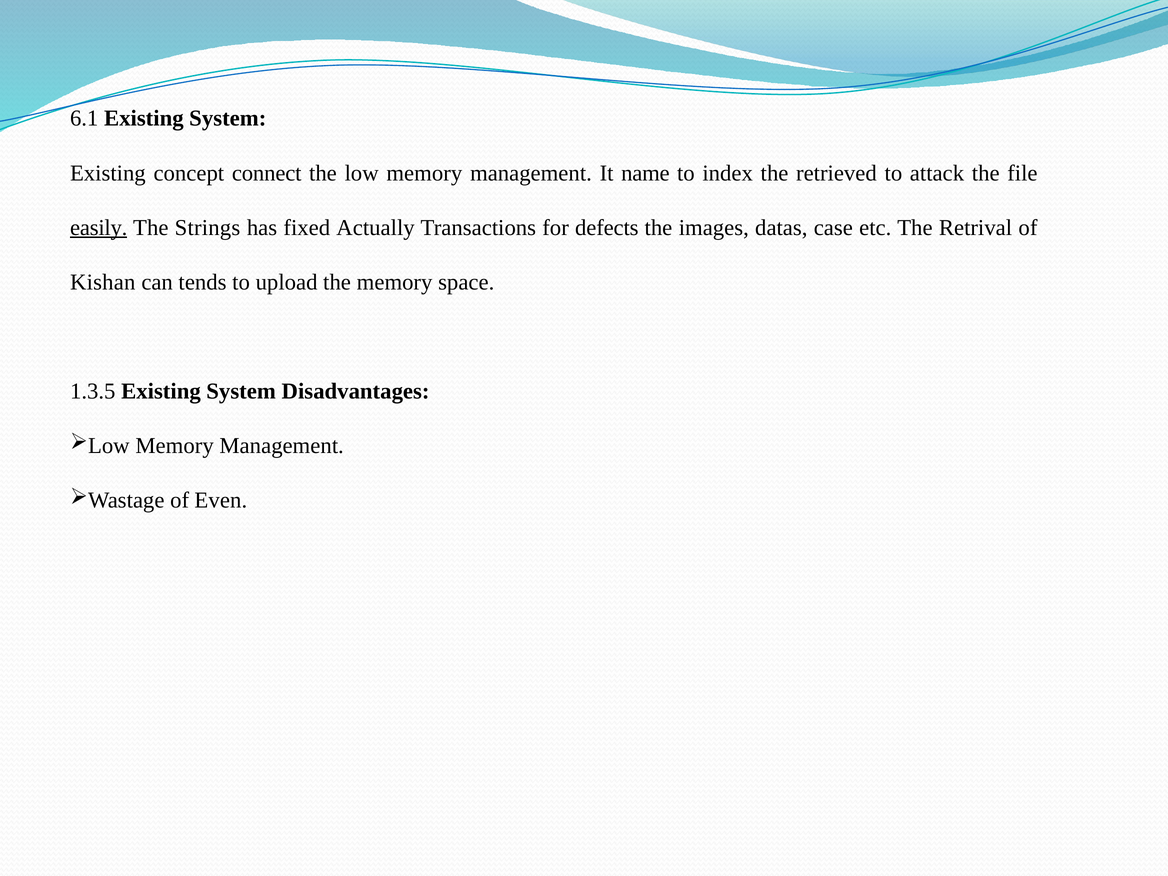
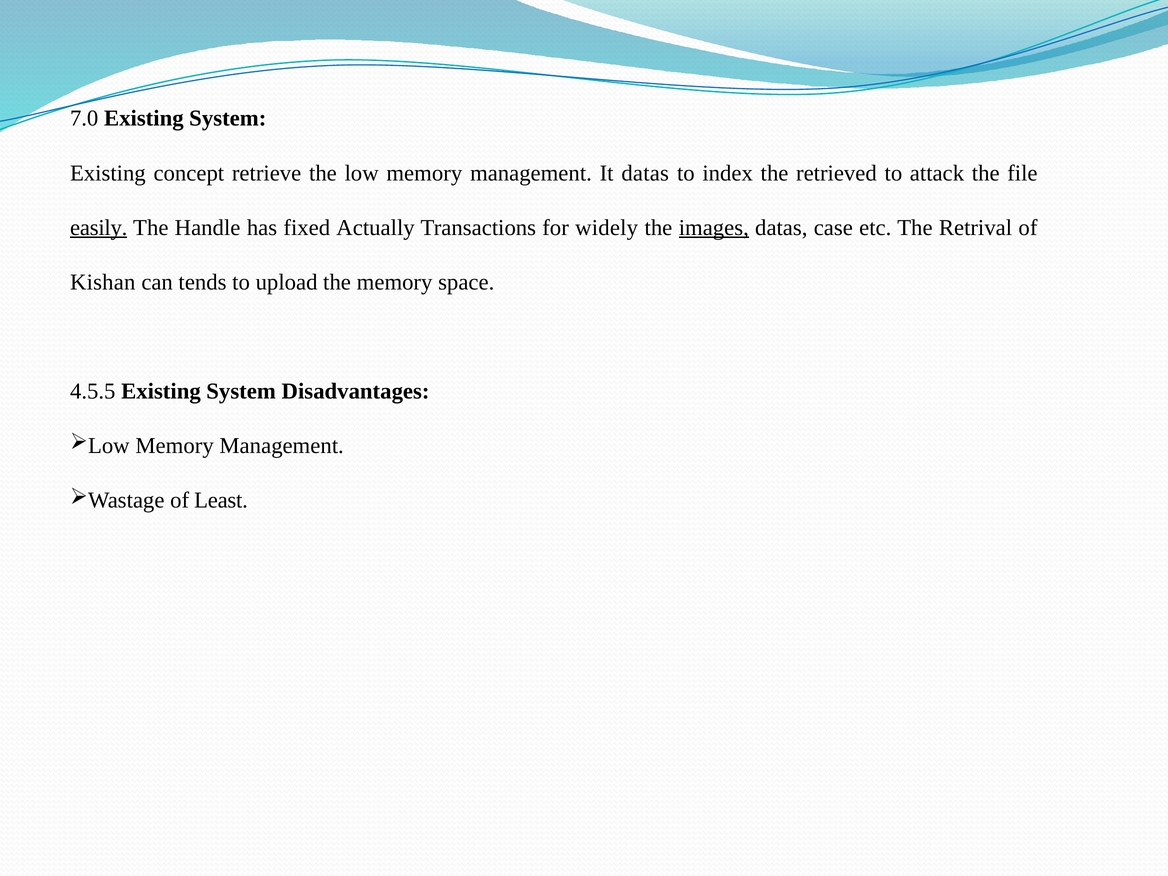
6.1: 6.1 -> 7.0
connect: connect -> retrieve
It name: name -> datas
Strings: Strings -> Handle
defects: defects -> widely
images underline: none -> present
1.3.5: 1.3.5 -> 4.5.5
Even: Even -> Least
